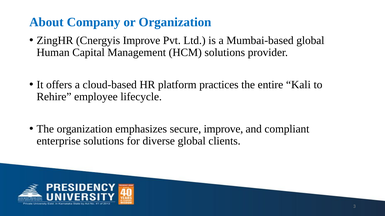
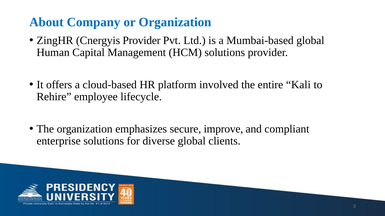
Cnergyis Improve: Improve -> Provider
practices: practices -> involved
